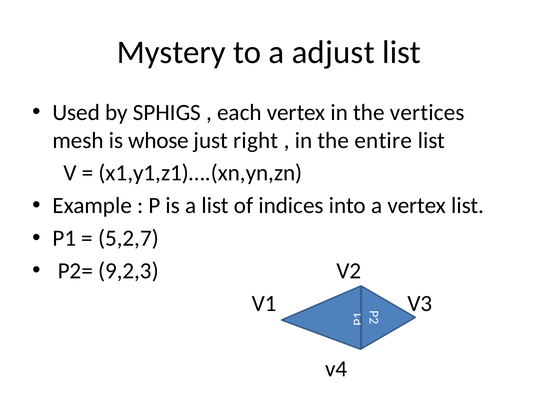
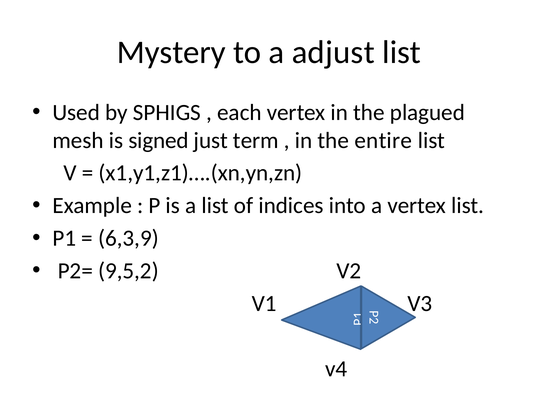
vertices: vertices -> plagued
whose: whose -> signed
right: right -> term
5,2,7: 5,2,7 -> 6,3,9
9,2,3: 9,2,3 -> 9,5,2
